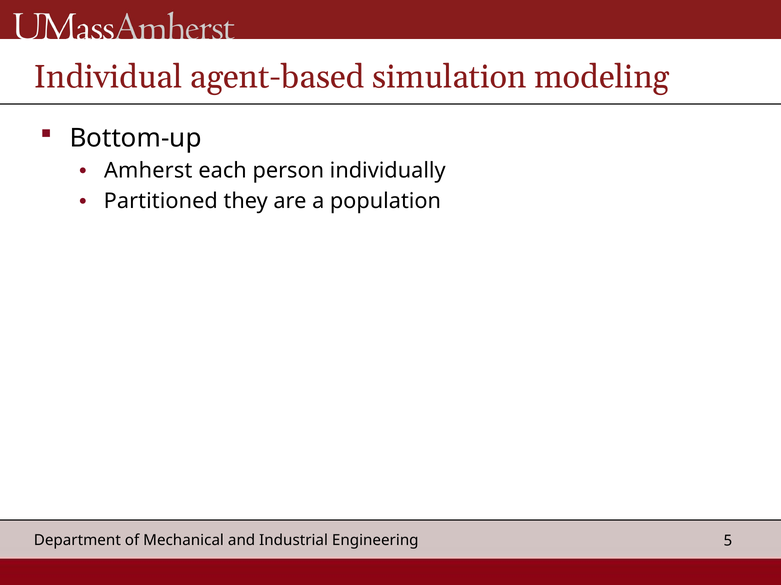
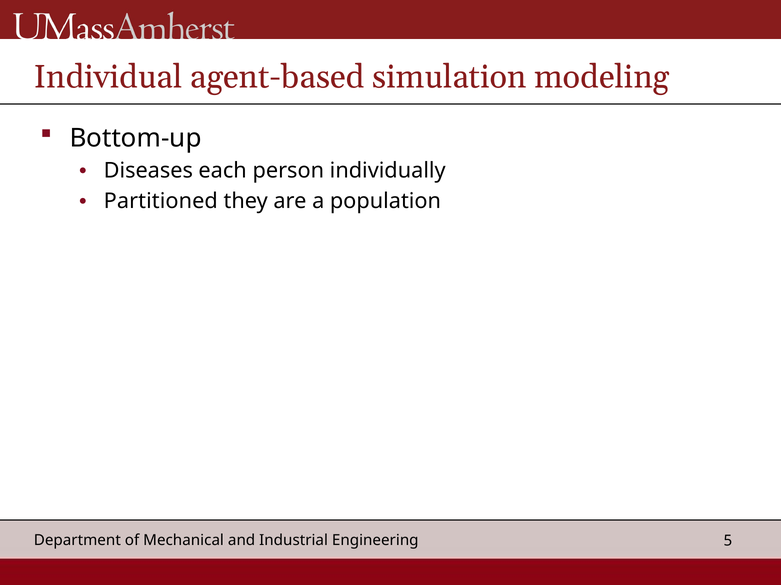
Amherst: Amherst -> Diseases
